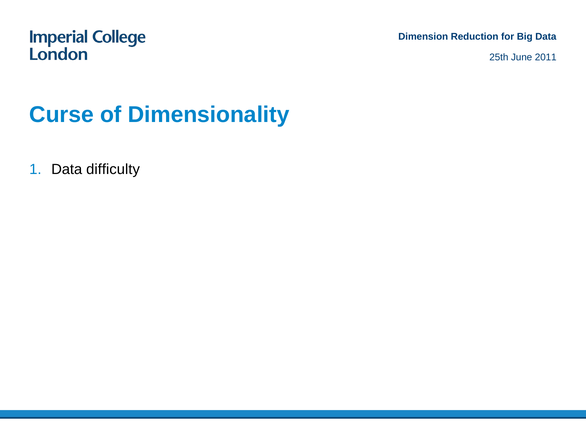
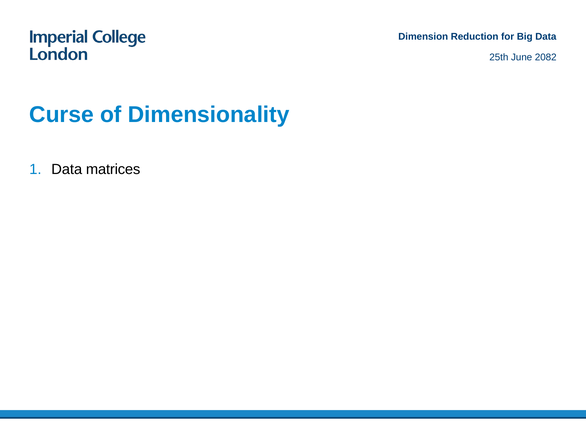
2011: 2011 -> 2082
difficulty: difficulty -> matrices
